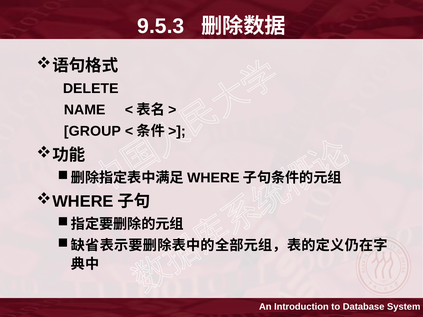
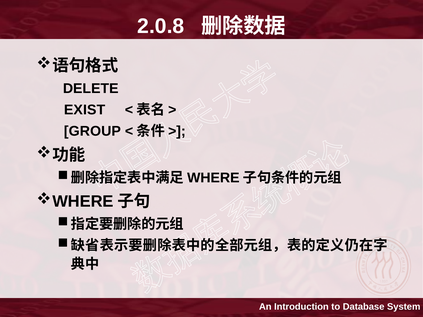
9.5.3: 9.5.3 -> 2.0.8
NAME: NAME -> EXIST
